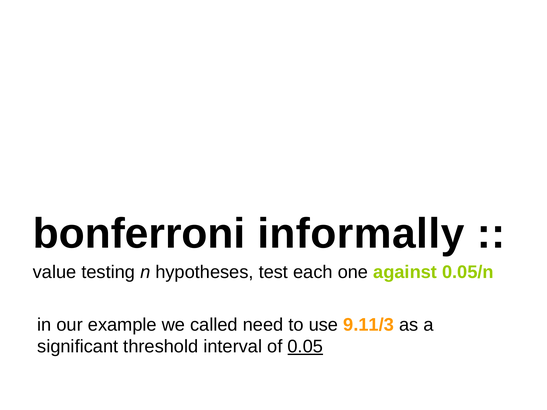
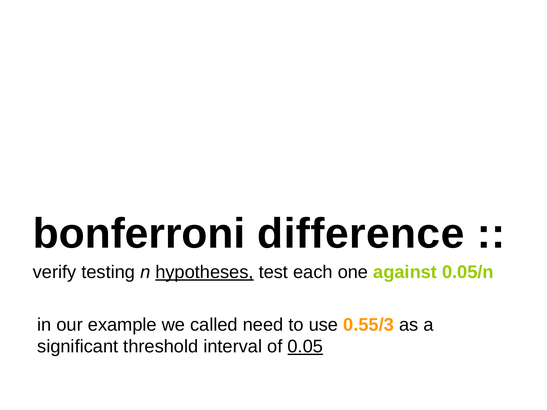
informally: informally -> difference
value: value -> verify
hypotheses underline: none -> present
9.11/3: 9.11/3 -> 0.55/3
